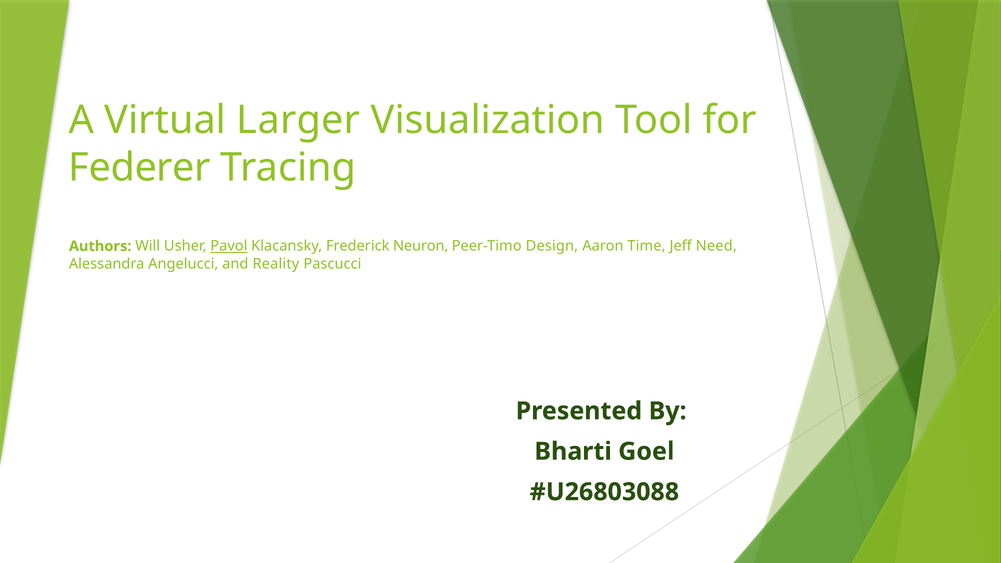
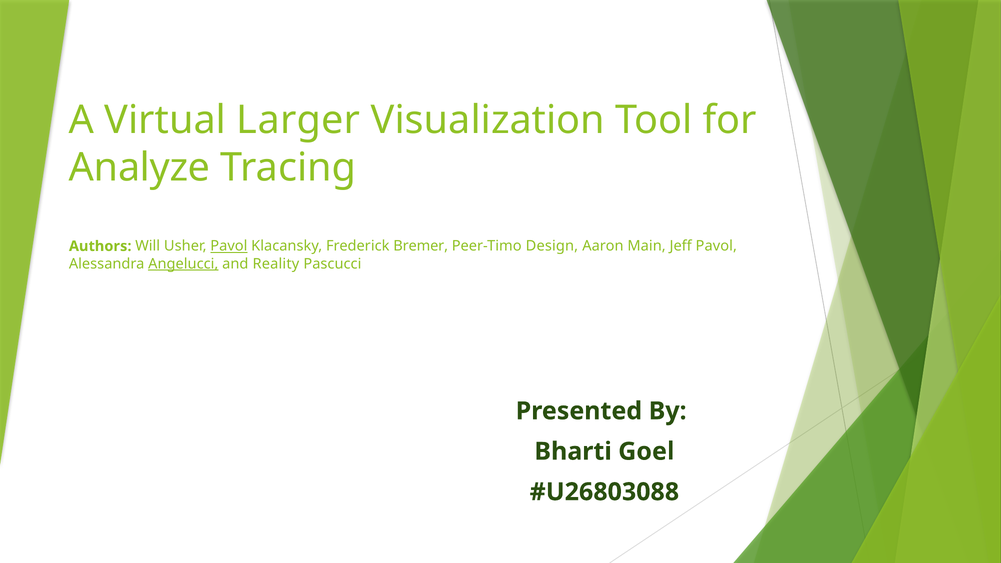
Federer: Federer -> Analyze
Neuron: Neuron -> Bremer
Time: Time -> Main
Jeff Need: Need -> Pavol
Angelucci underline: none -> present
